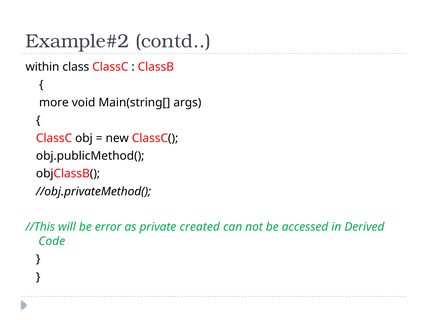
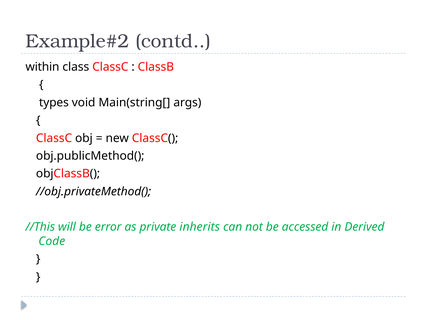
more: more -> types
created: created -> inherits
